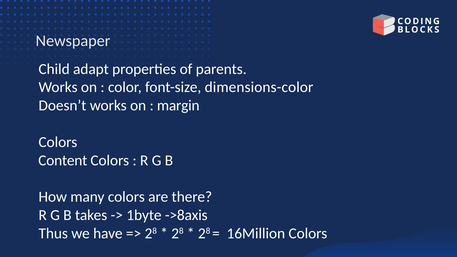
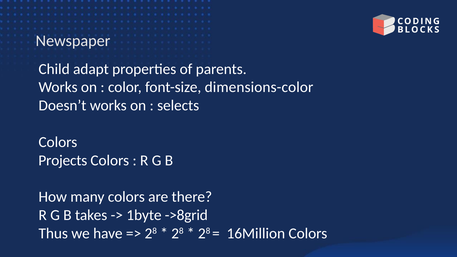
margin: margin -> selects
Content: Content -> Projects
->8axis: ->8axis -> ->8grid
